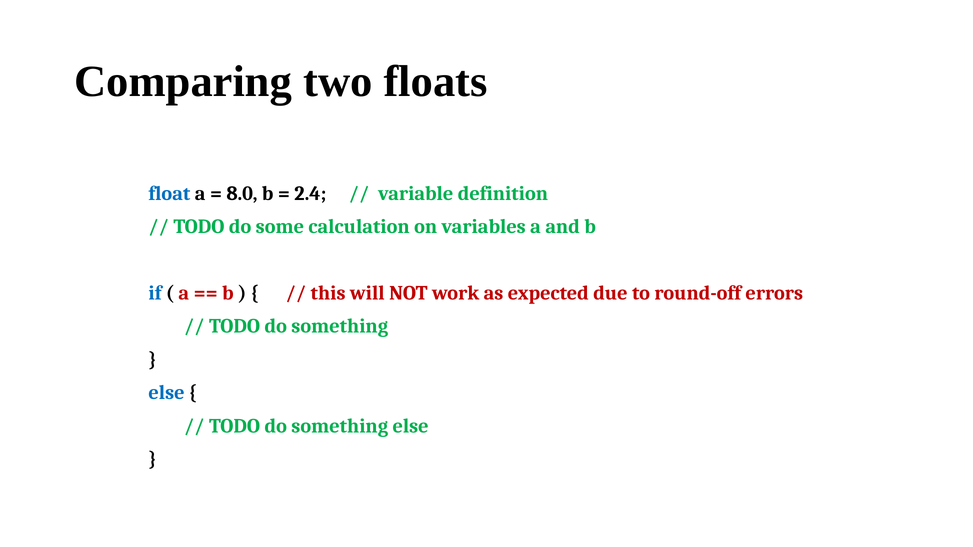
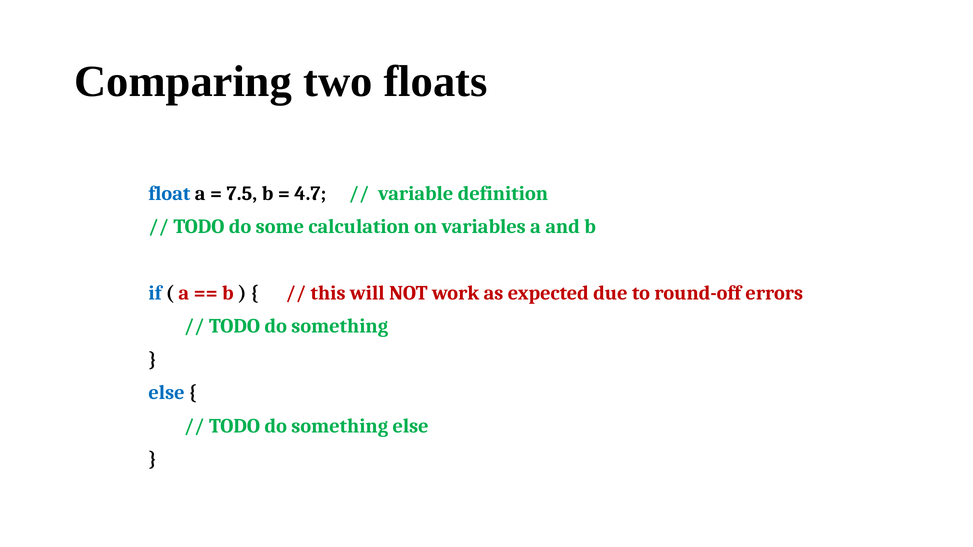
8.0: 8.0 -> 7.5
2.4: 2.4 -> 4.7
